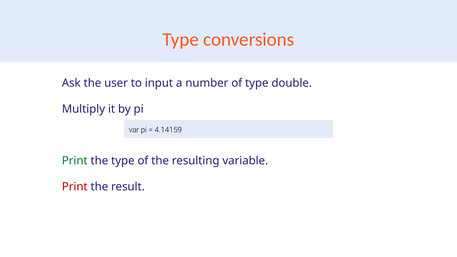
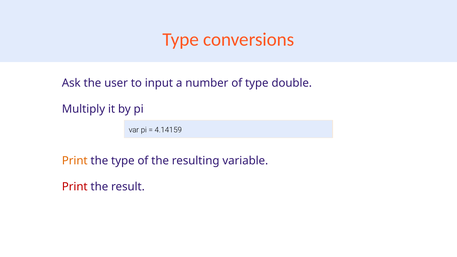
Print at (75, 161) colour: green -> orange
